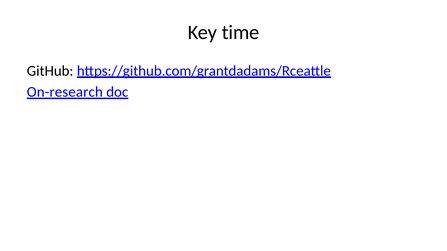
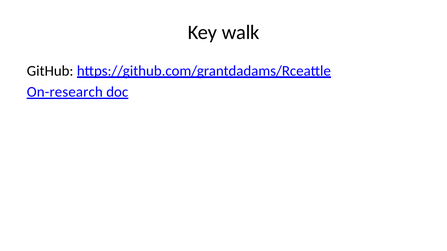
time: time -> walk
